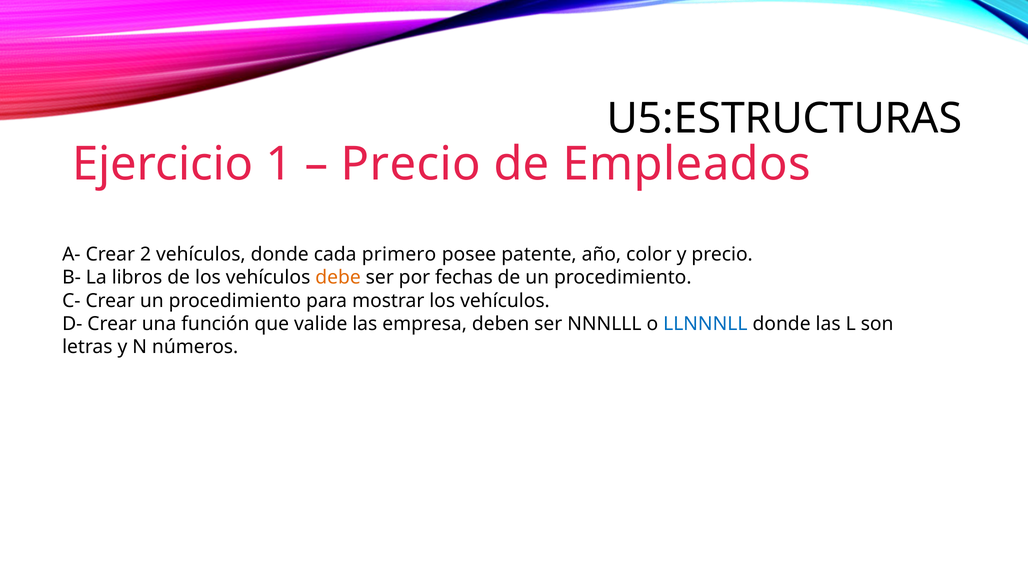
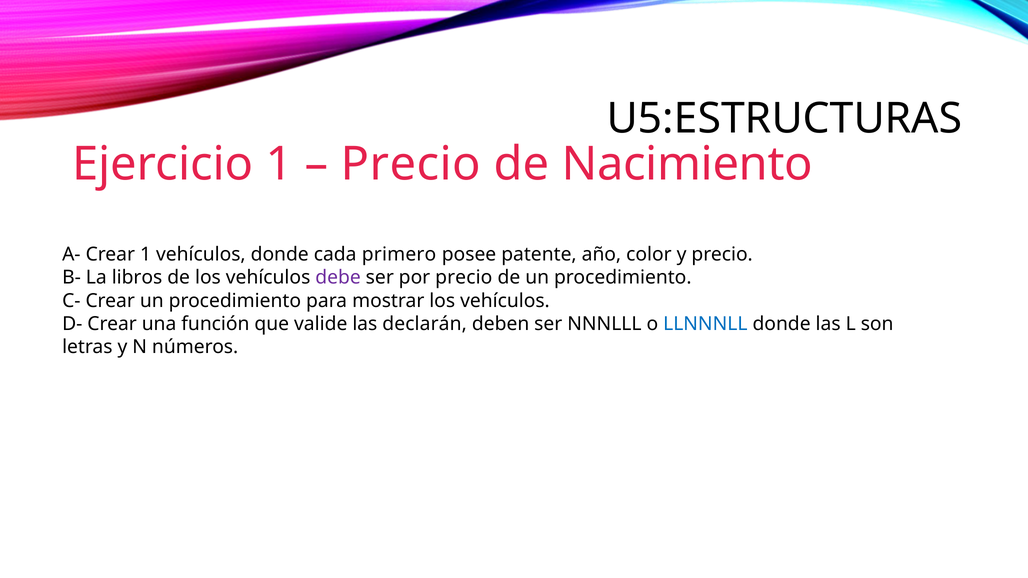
Empleados: Empleados -> Nacimiento
Crear 2: 2 -> 1
debe colour: orange -> purple
por fechas: fechas -> precio
empresa: empresa -> declarán
